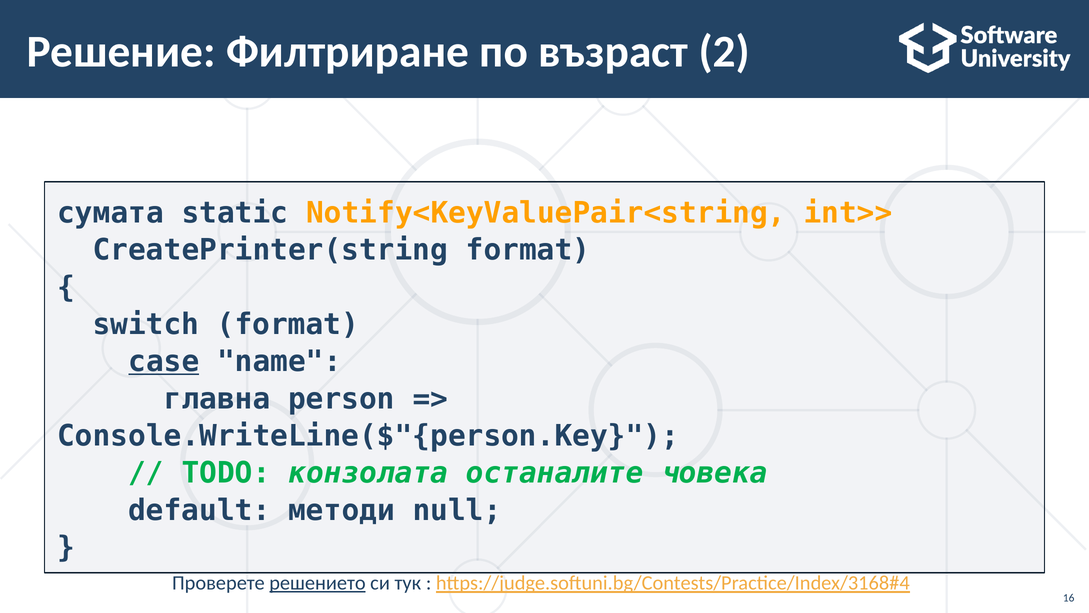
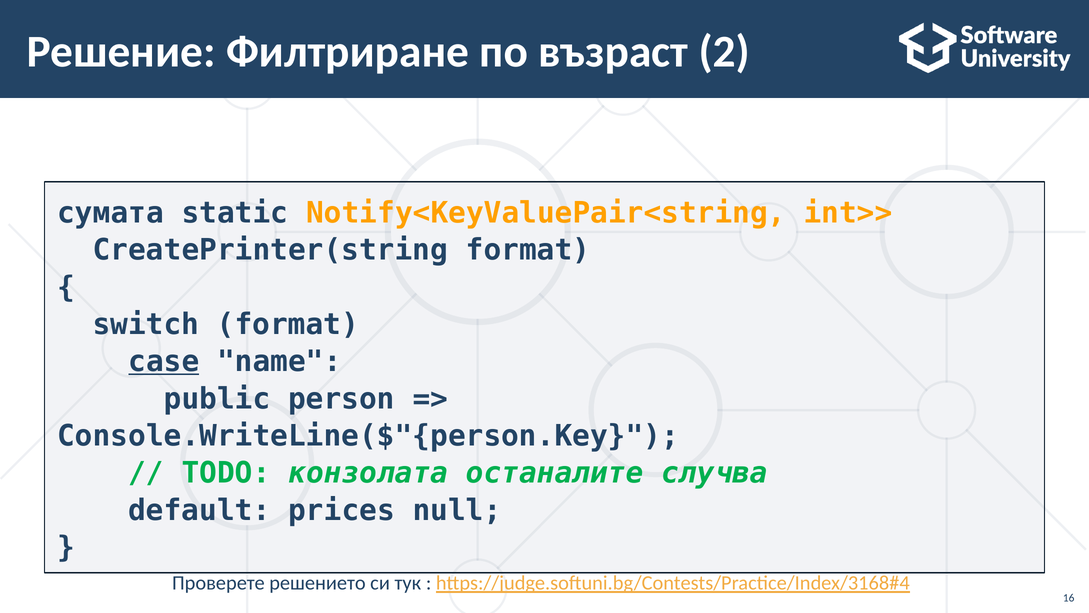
главна: главна -> public
човека: човека -> случва
методи: методи -> prices
решението underline: present -> none
